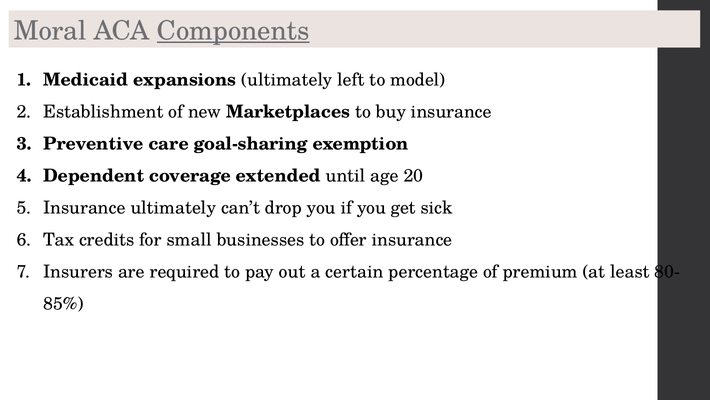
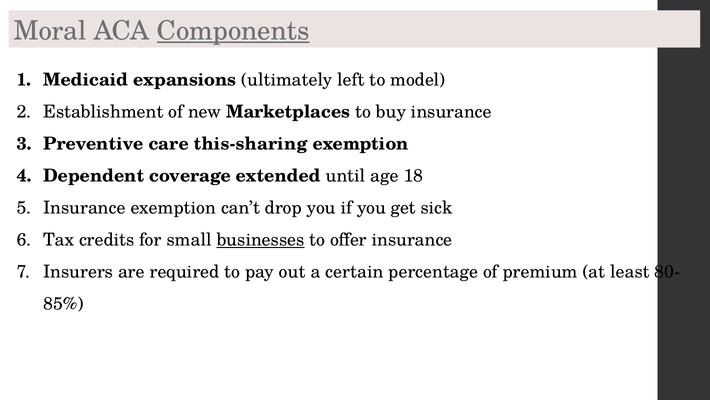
goal-sharing: goal-sharing -> this-sharing
20: 20 -> 18
Insurance ultimately: ultimately -> exemption
businesses underline: none -> present
